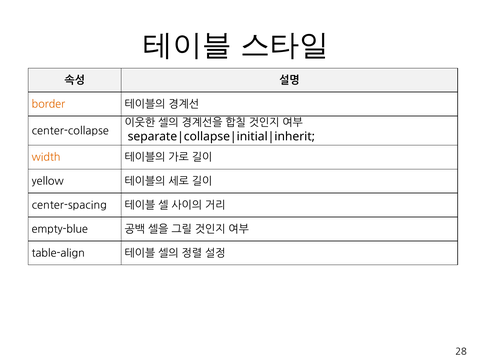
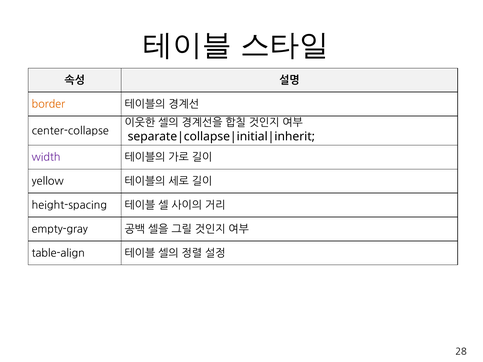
width colour: orange -> purple
center-spacing: center-spacing -> height-spacing
empty-blue: empty-blue -> empty-gray
